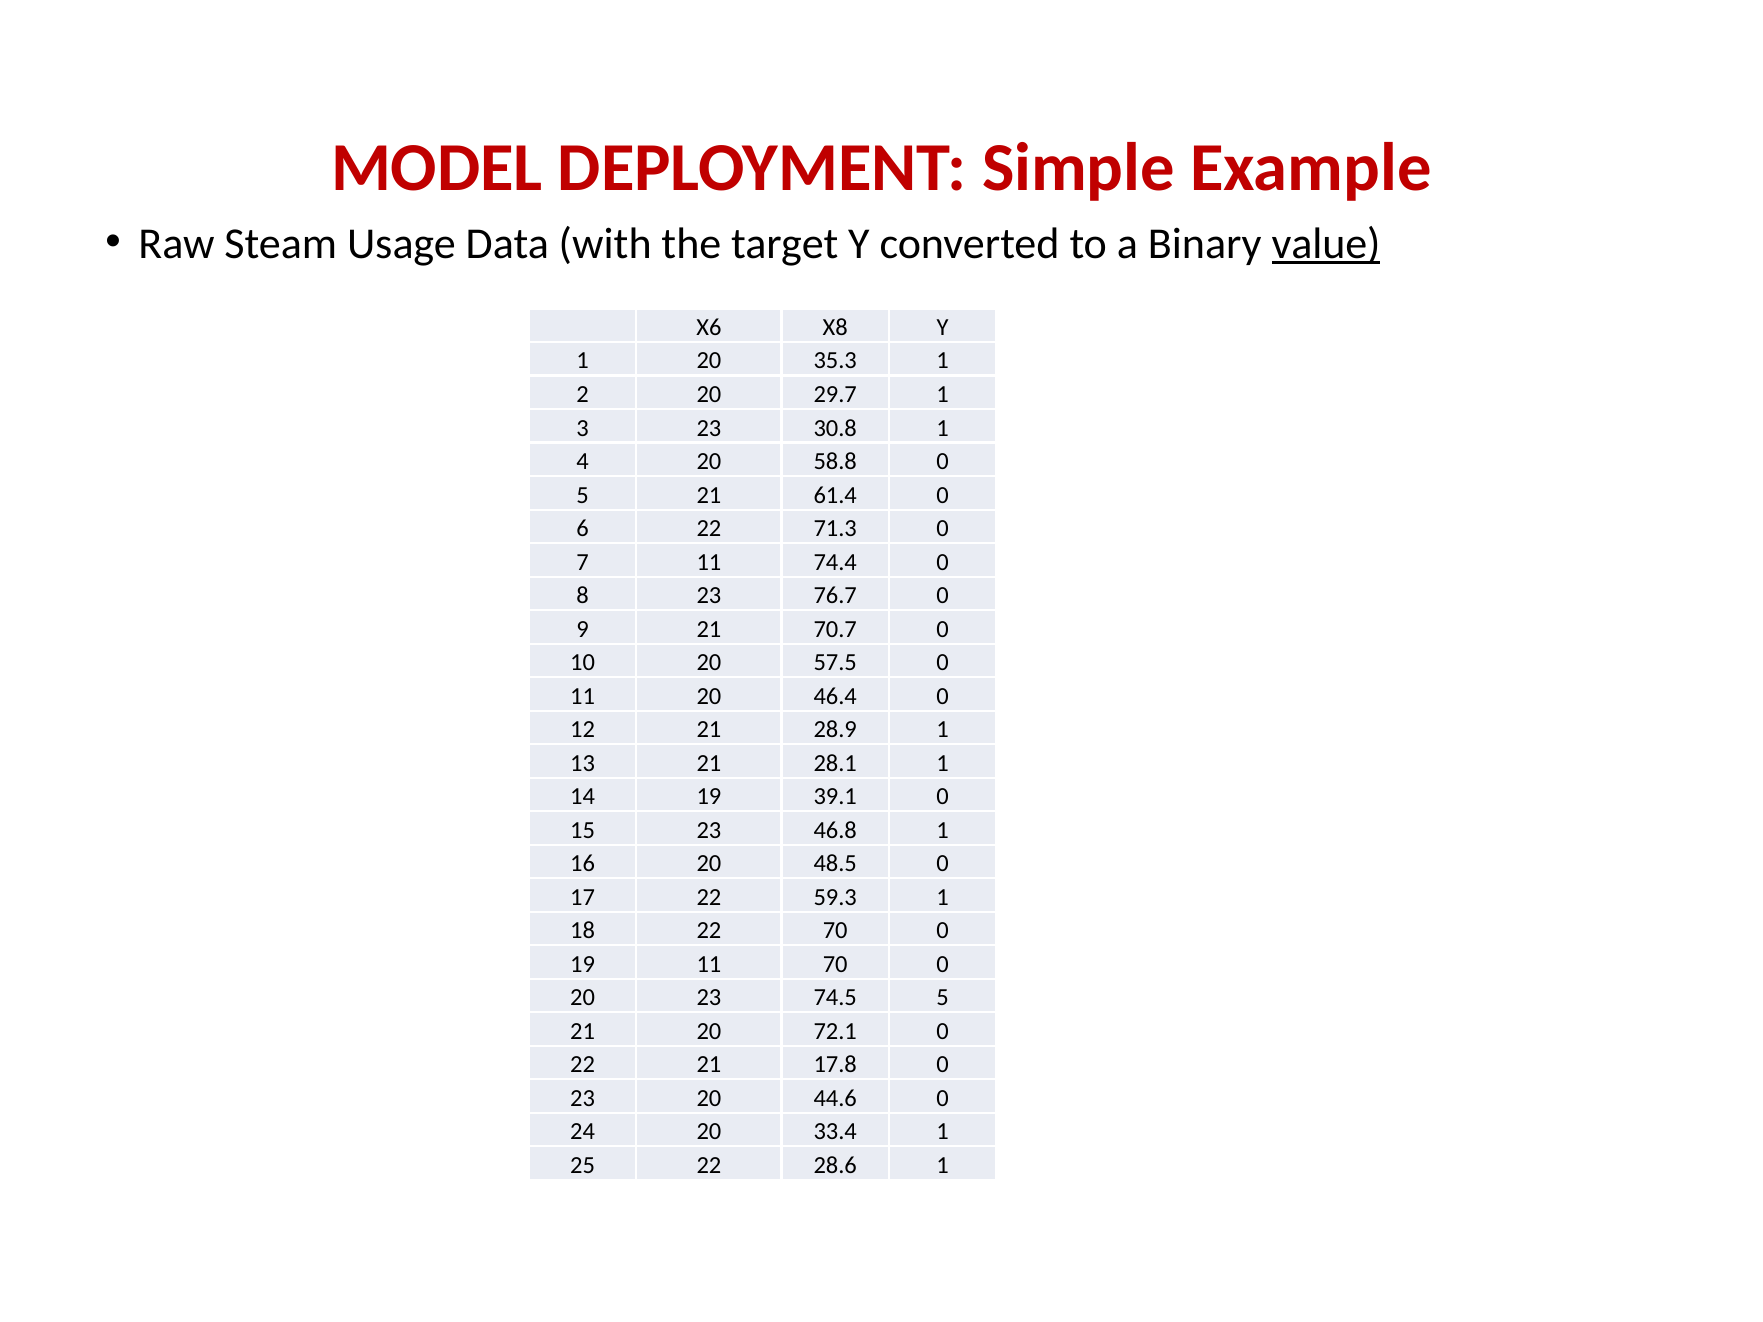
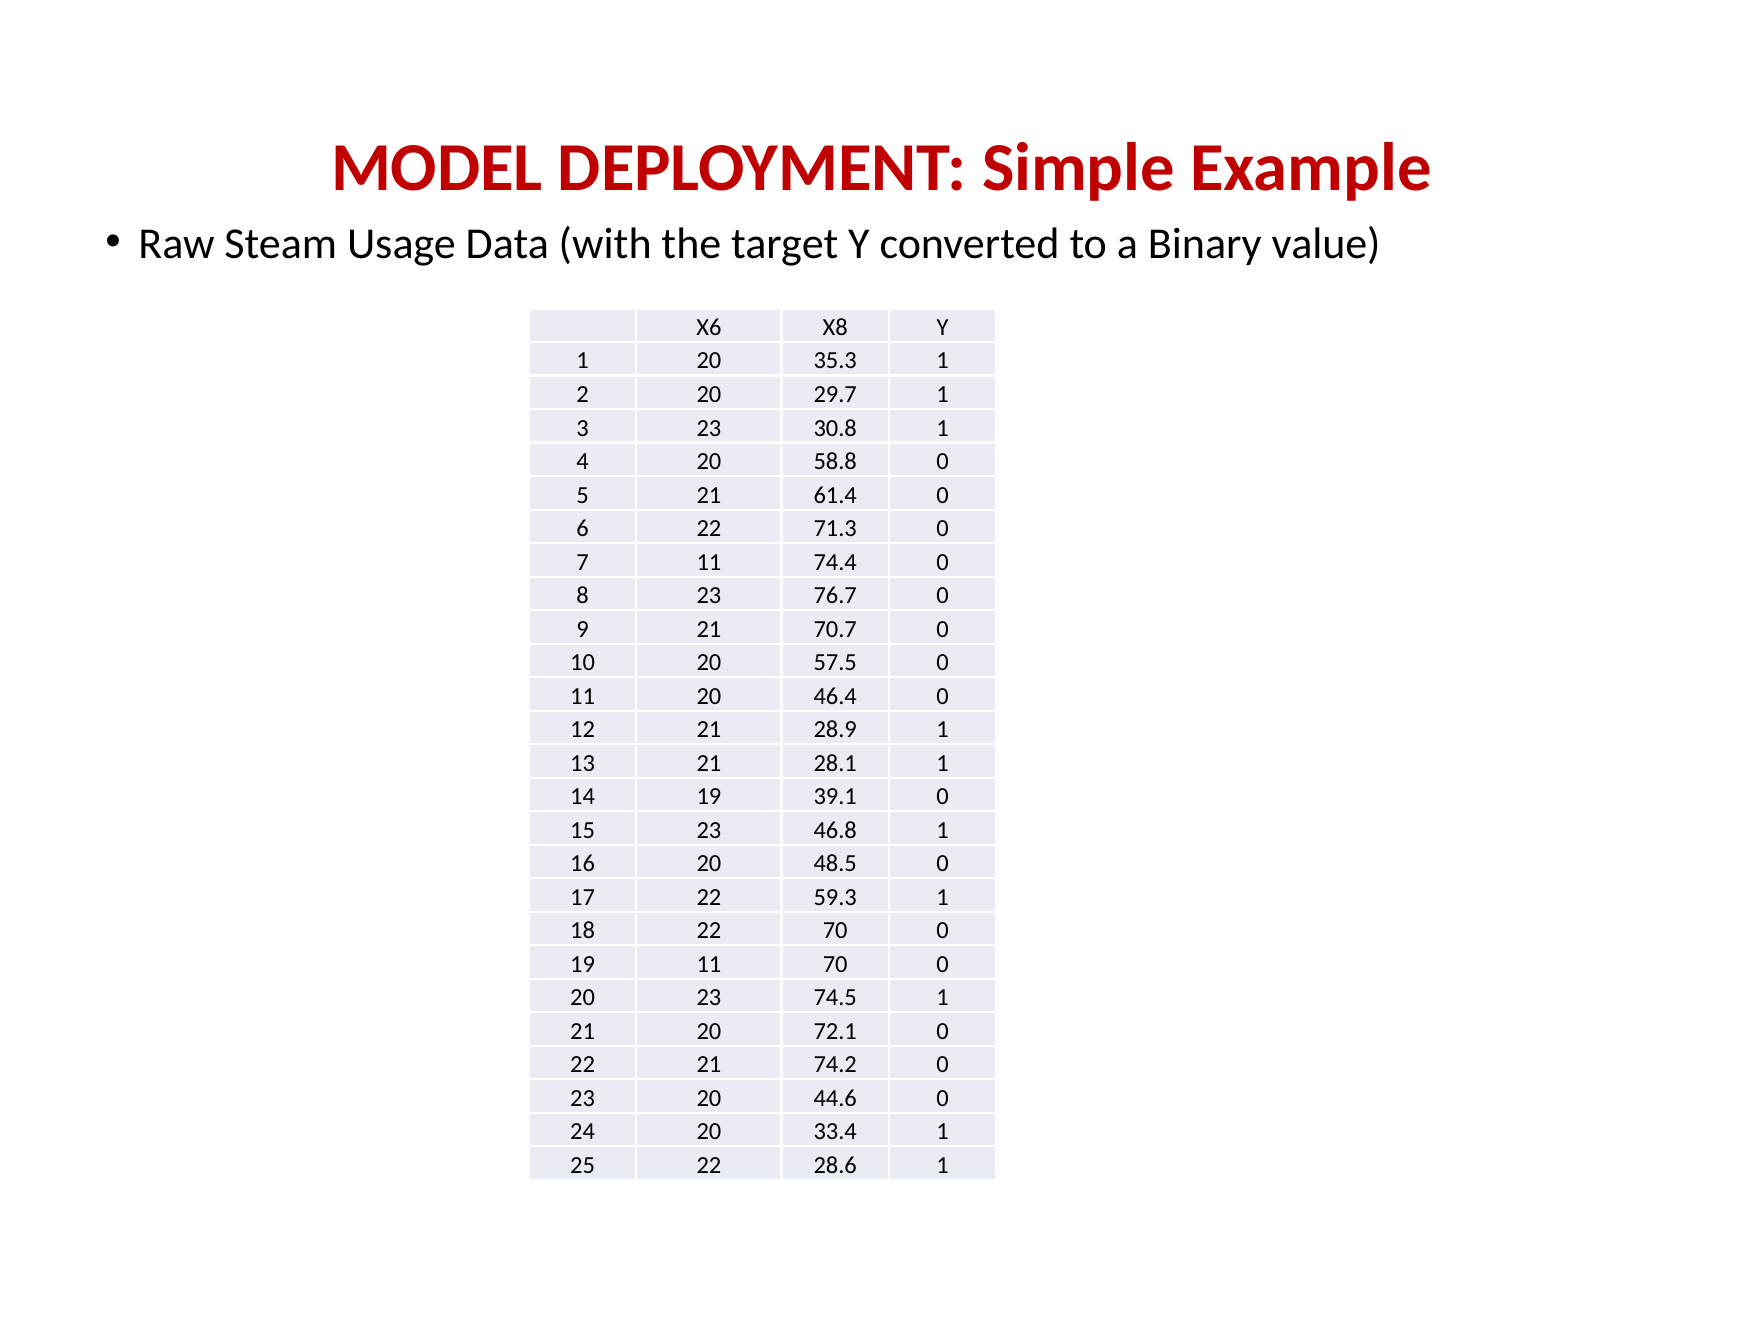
value underline: present -> none
74.5 5: 5 -> 1
17.8: 17.8 -> 74.2
